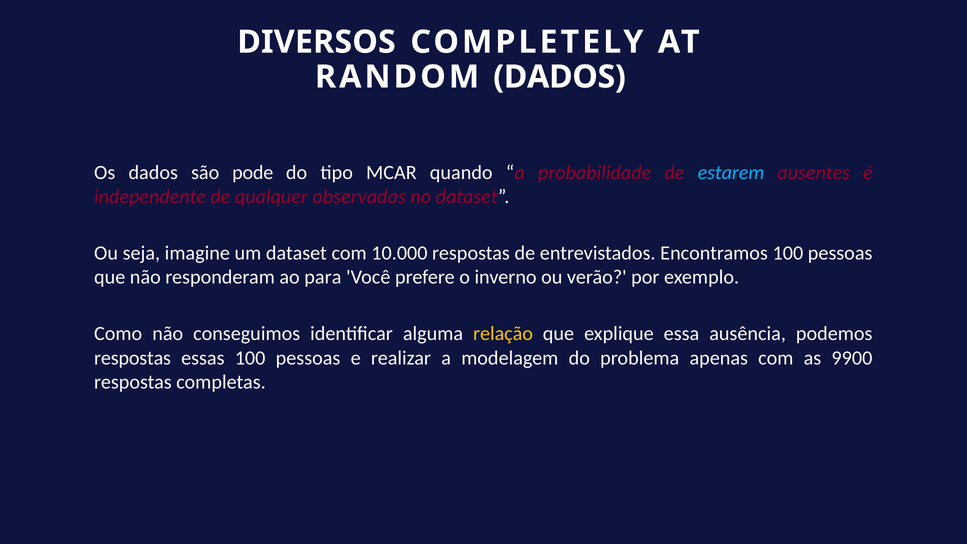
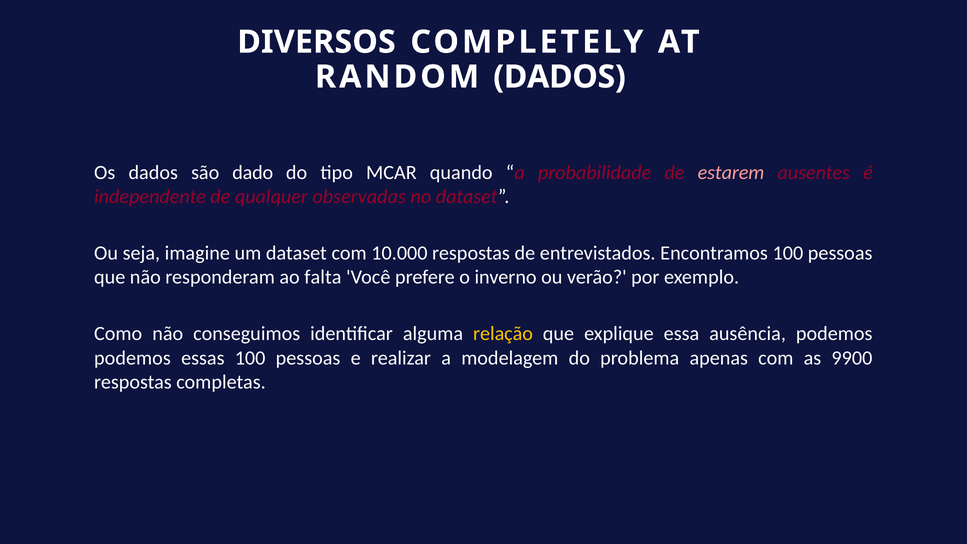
pode: pode -> dado
estarem colour: light blue -> pink
para: para -> falta
respostas at (133, 358): respostas -> podemos
